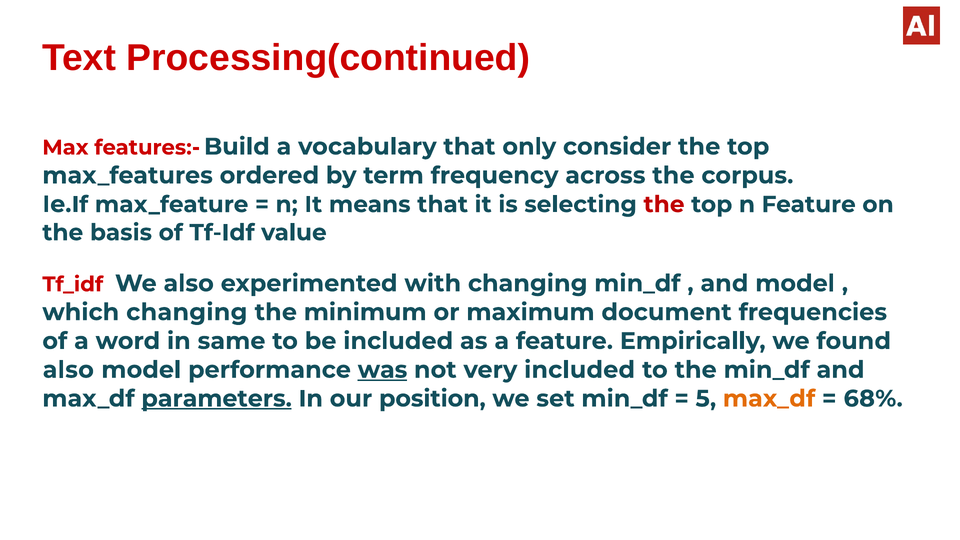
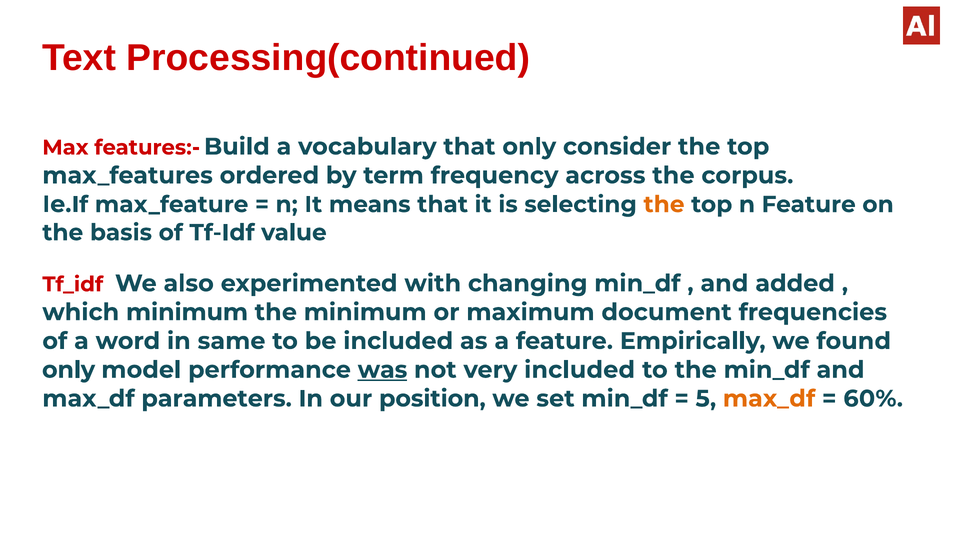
the at (664, 204) colour: red -> orange
and model: model -> added
which changing: changing -> minimum
also at (68, 370): also -> only
parameters underline: present -> none
68%: 68% -> 60%
